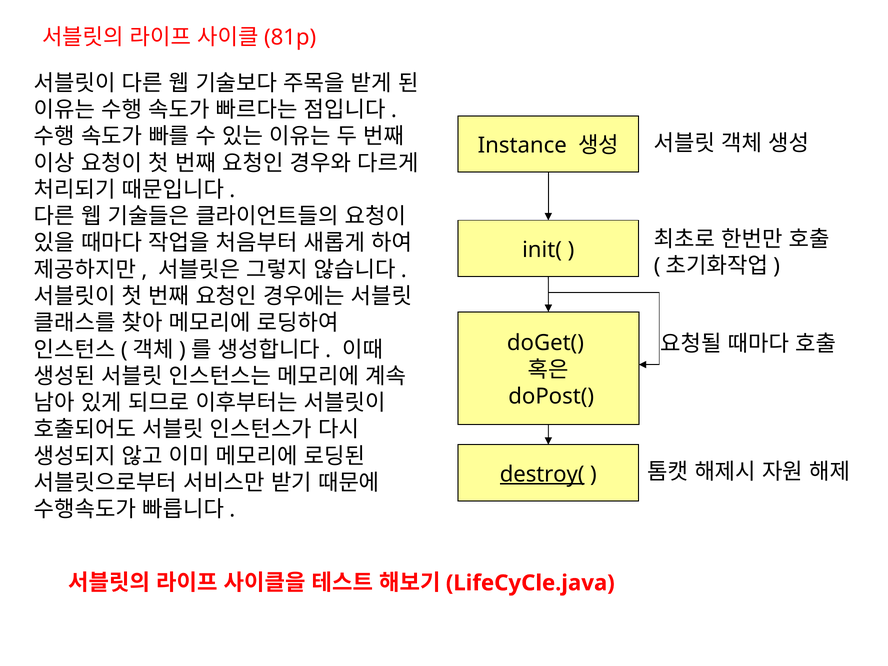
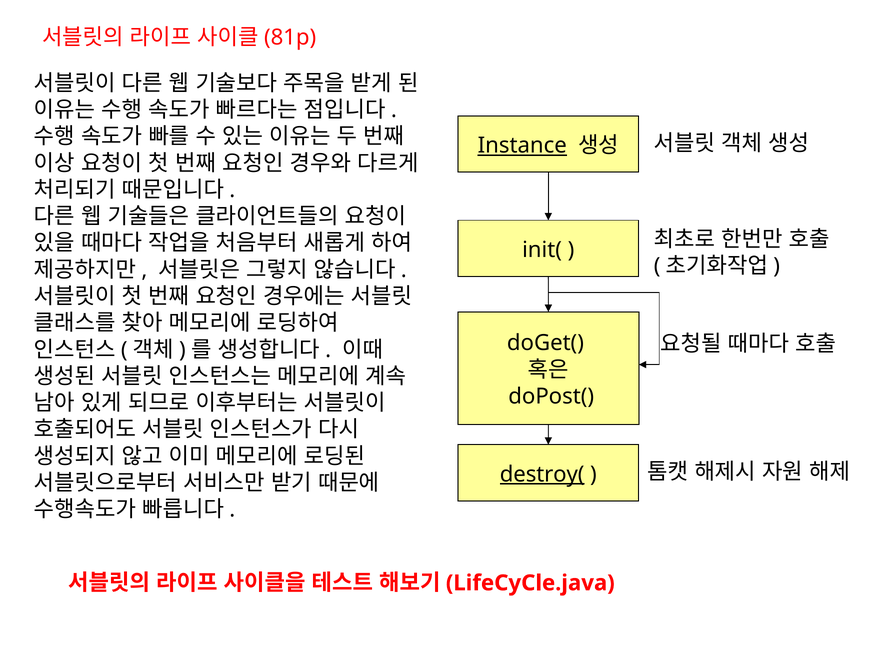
Instance underline: none -> present
